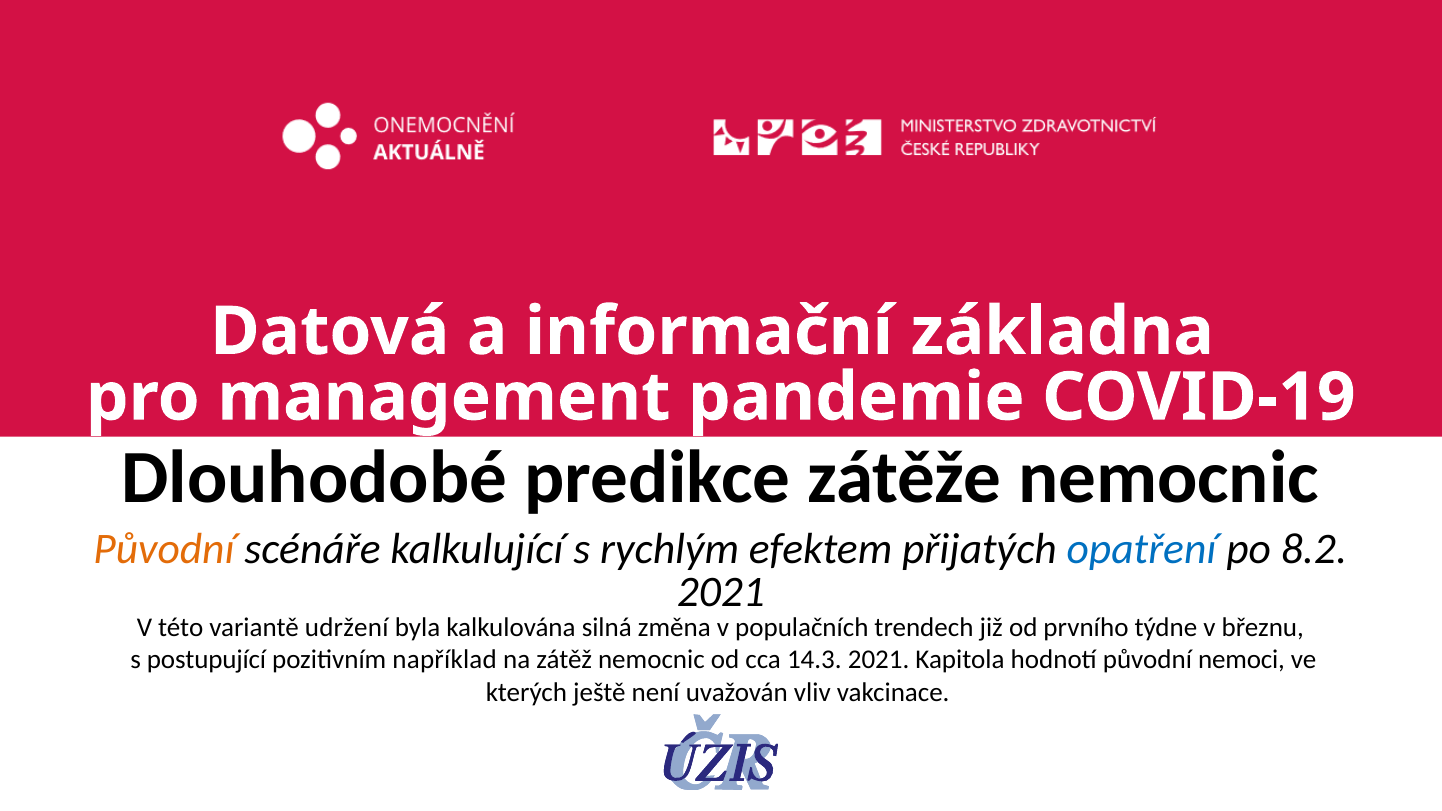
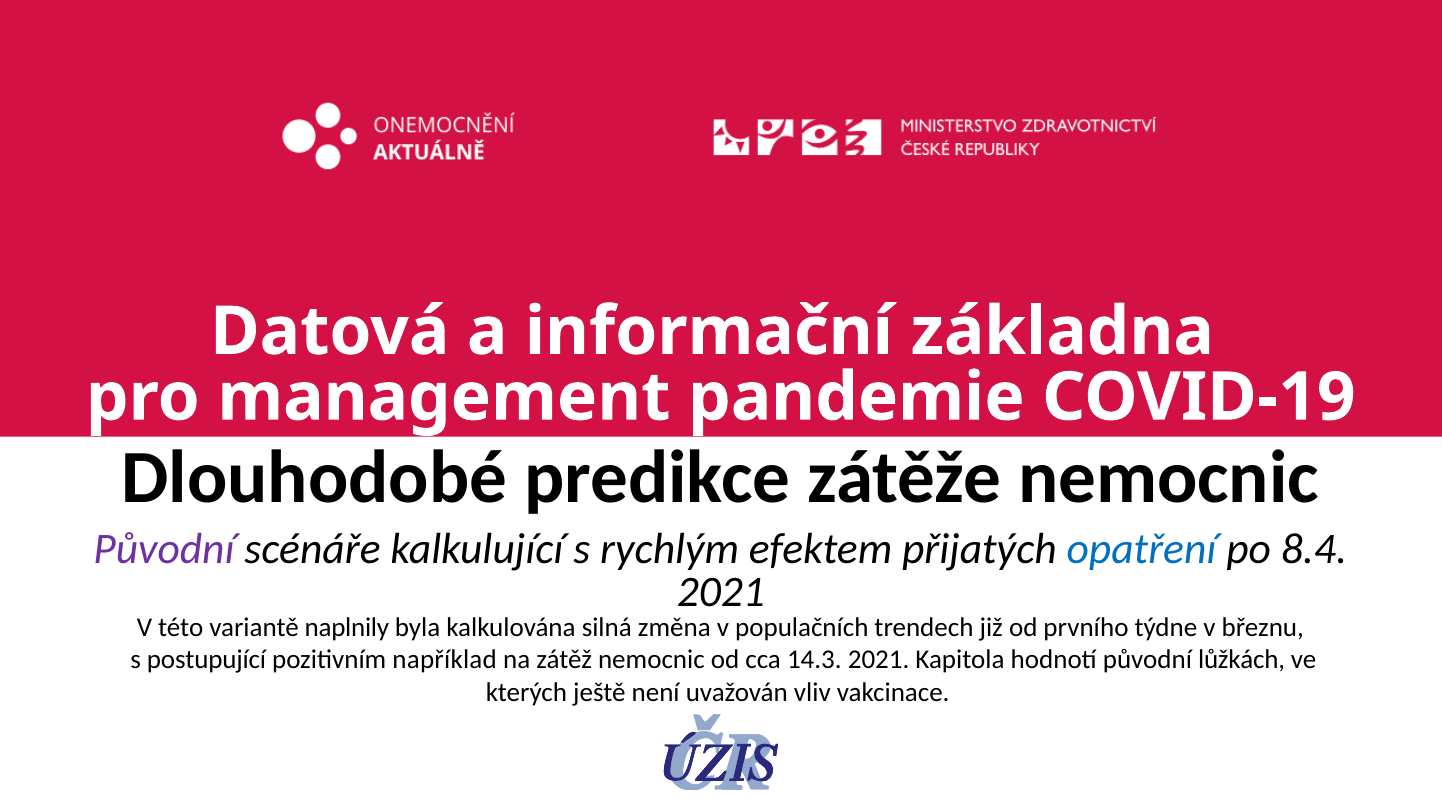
Původní at (164, 550) colour: orange -> purple
8.2: 8.2 -> 8.4
udržení: udržení -> naplnily
nemoci: nemoci -> lůžkách
